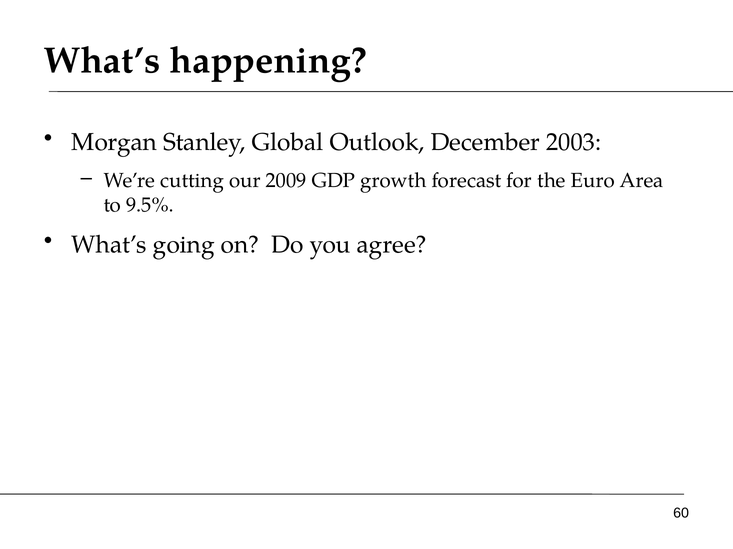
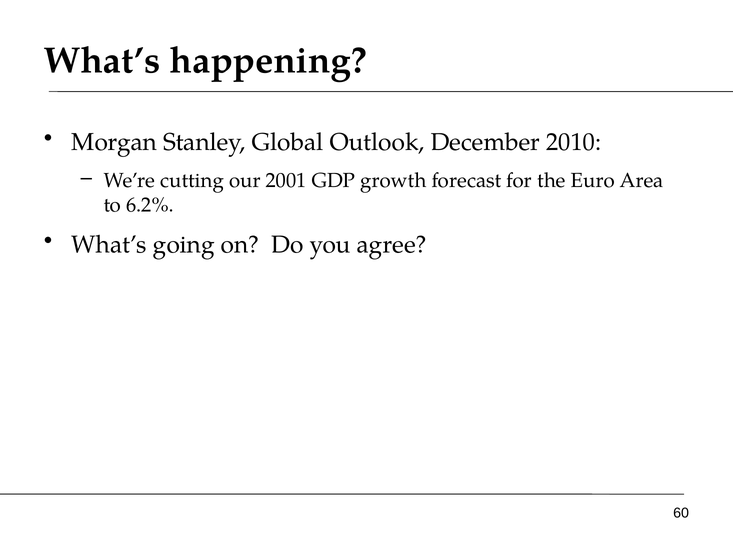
2003: 2003 -> 2010
2009: 2009 -> 2001
9.5%: 9.5% -> 6.2%
